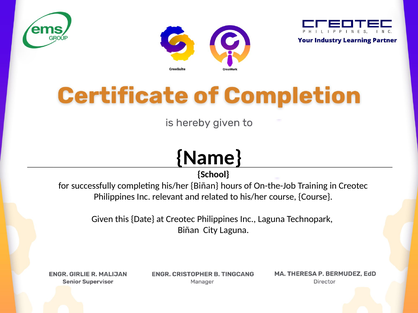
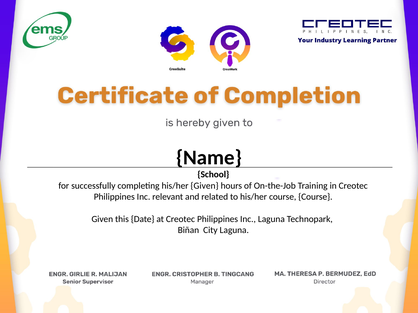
his/her Biñan: Biñan -> Given
